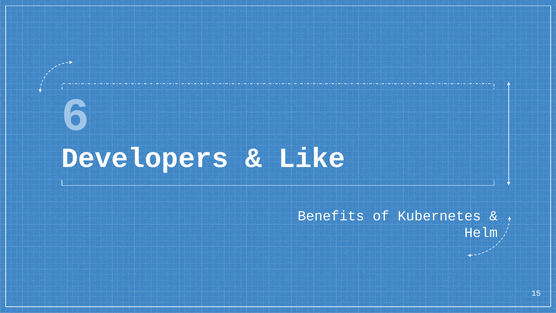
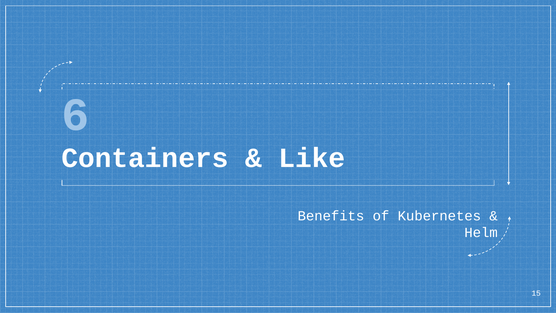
Developers: Developers -> Containers
